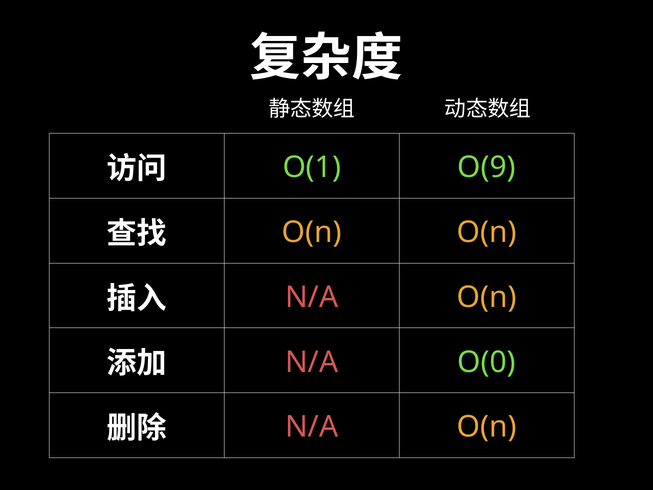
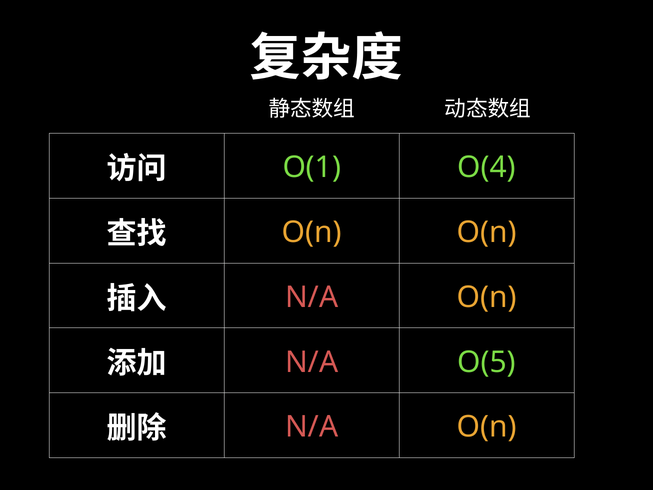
O(9: O(9 -> O(4
O(0: O(0 -> O(5
